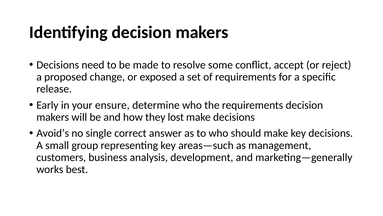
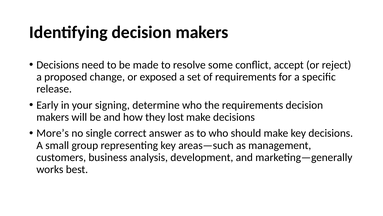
ensure: ensure -> signing
Avoid’s: Avoid’s -> More’s
